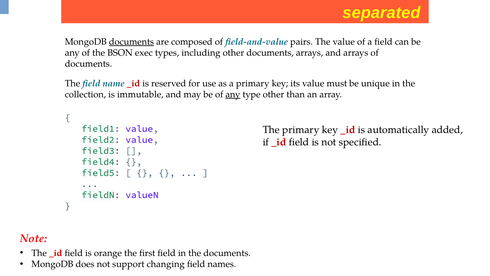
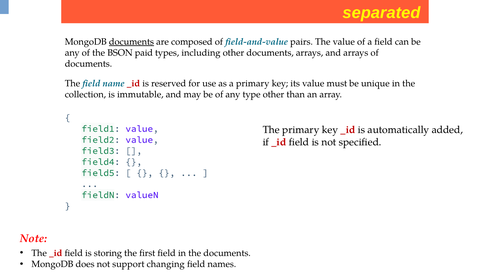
exec: exec -> paid
any at (233, 94) underline: present -> none
orange: orange -> storing
